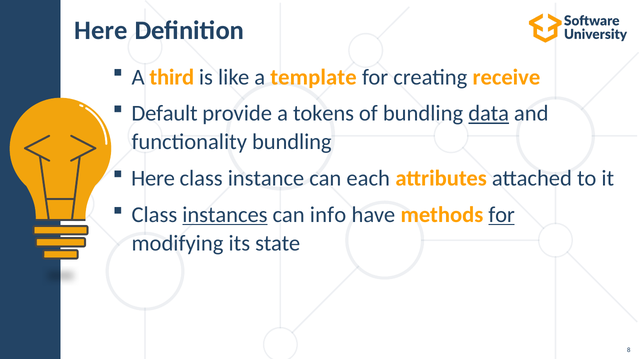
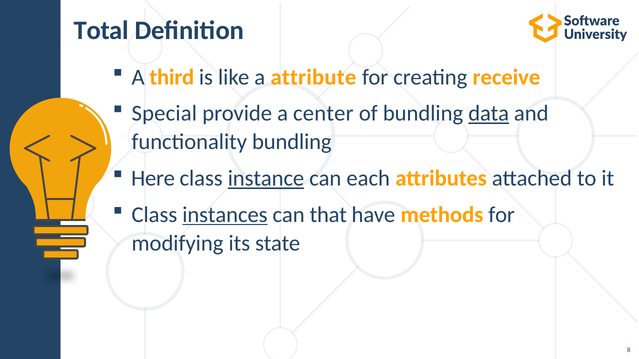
Here at (101, 30): Here -> Total
template: template -> attribute
Default: Default -> Special
tokens: tokens -> center
instance underline: none -> present
info: info -> that
for at (502, 215) underline: present -> none
